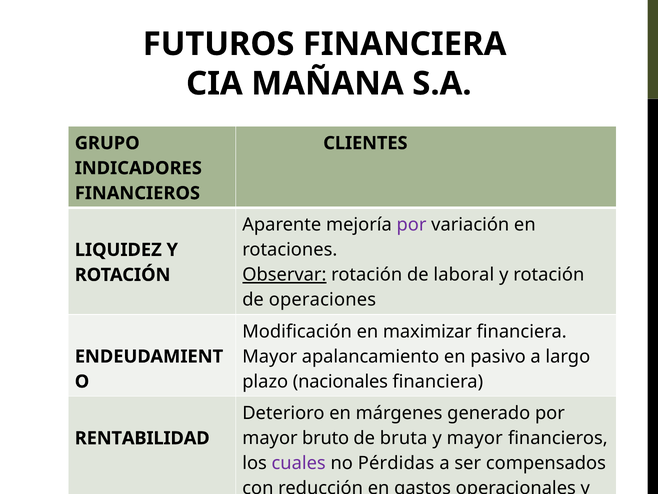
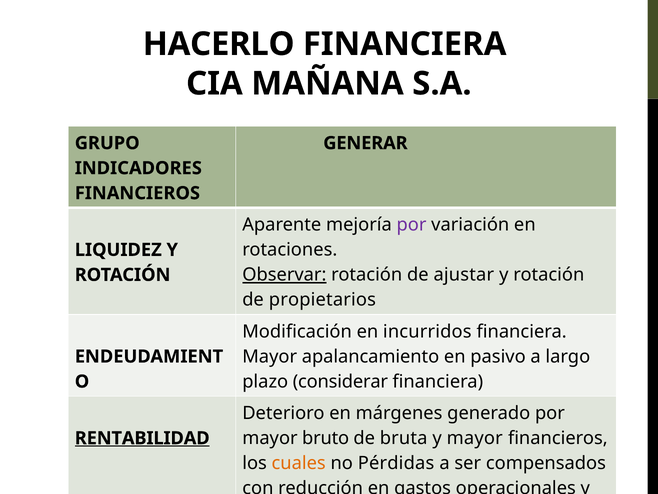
FUTUROS: FUTUROS -> HACERLO
CLIENTES: CLIENTES -> GENERAR
laboral: laboral -> ajustar
operaciones: operaciones -> propietarios
maximizar: maximizar -> incurridos
nacionales: nacionales -> considerar
RENTABILIDAD at (142, 438) underline: none -> present
cuales colour: purple -> orange
